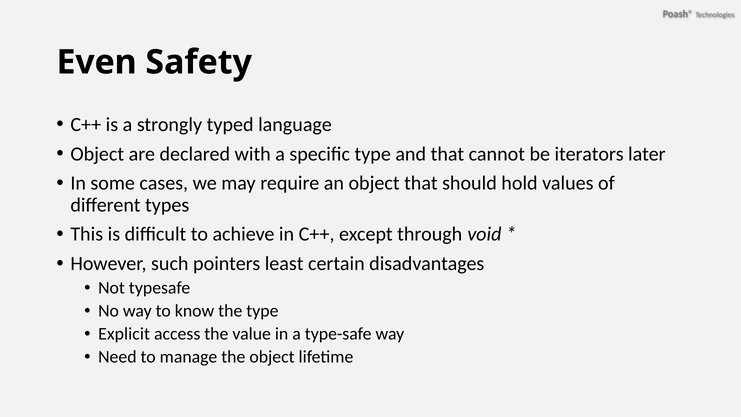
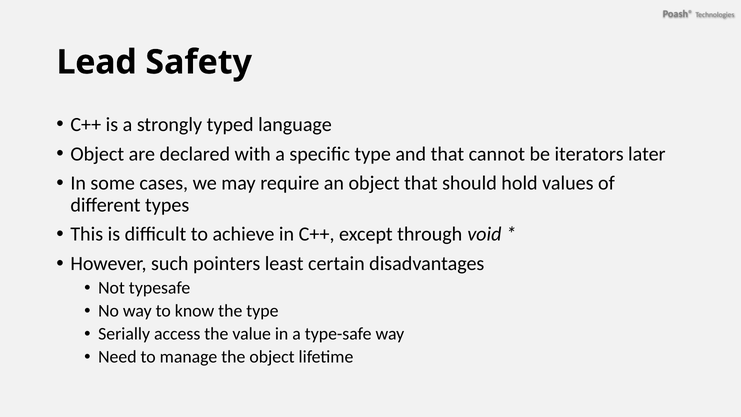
Even: Even -> Lead
Explicit: Explicit -> Serially
